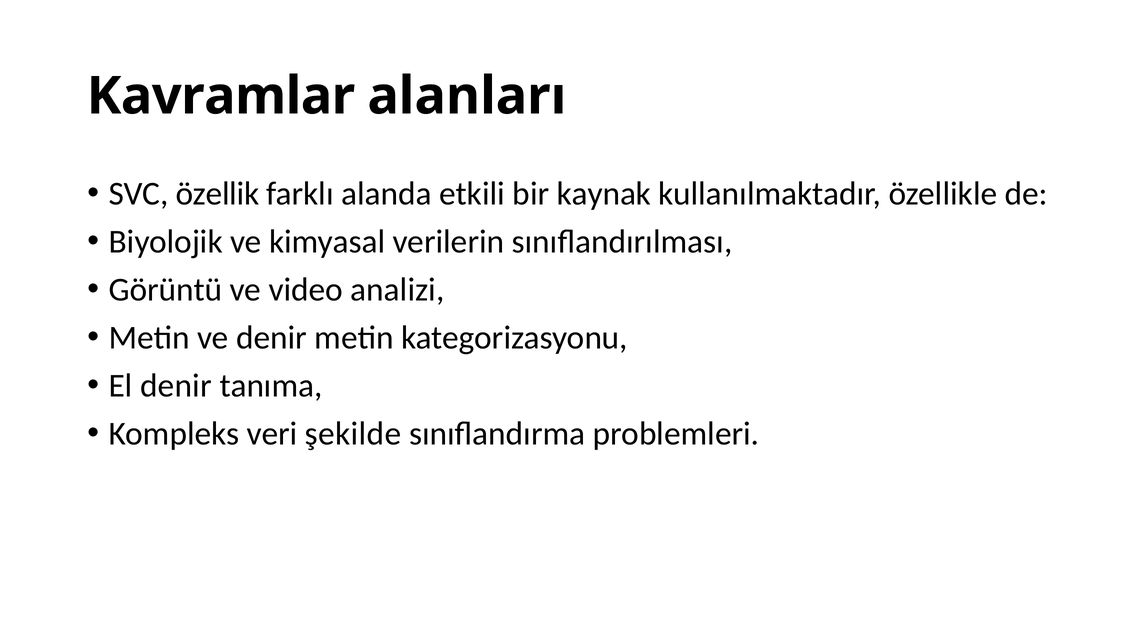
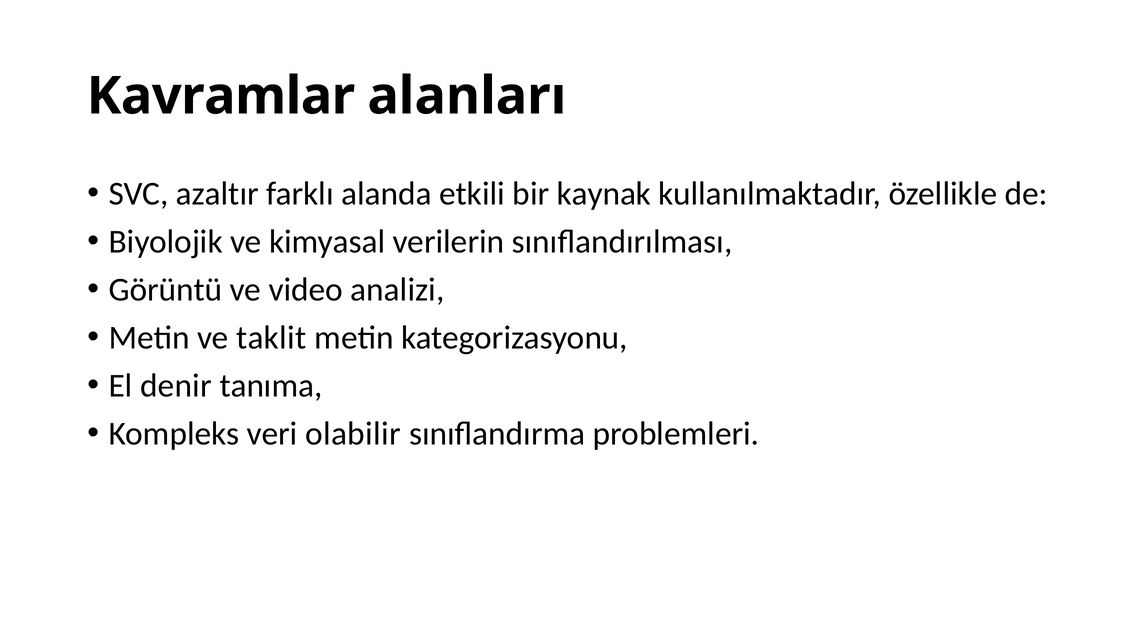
özellik: özellik -> azaltır
ve denir: denir -> taklit
şekilde: şekilde -> olabilir
